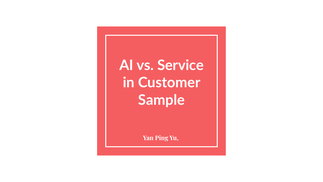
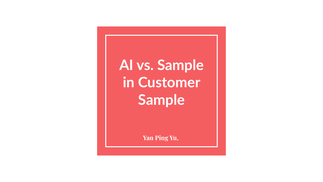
vs Service: Service -> Sample
